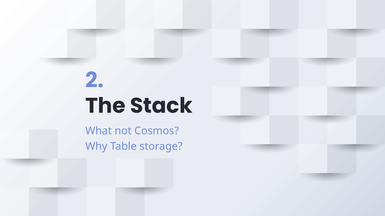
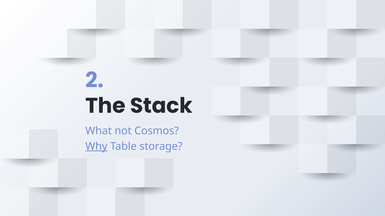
Why underline: none -> present
